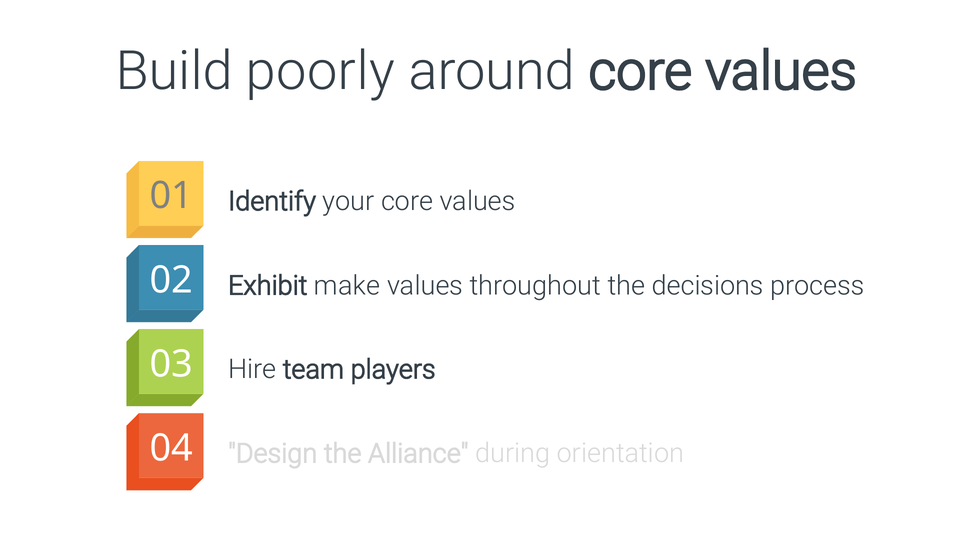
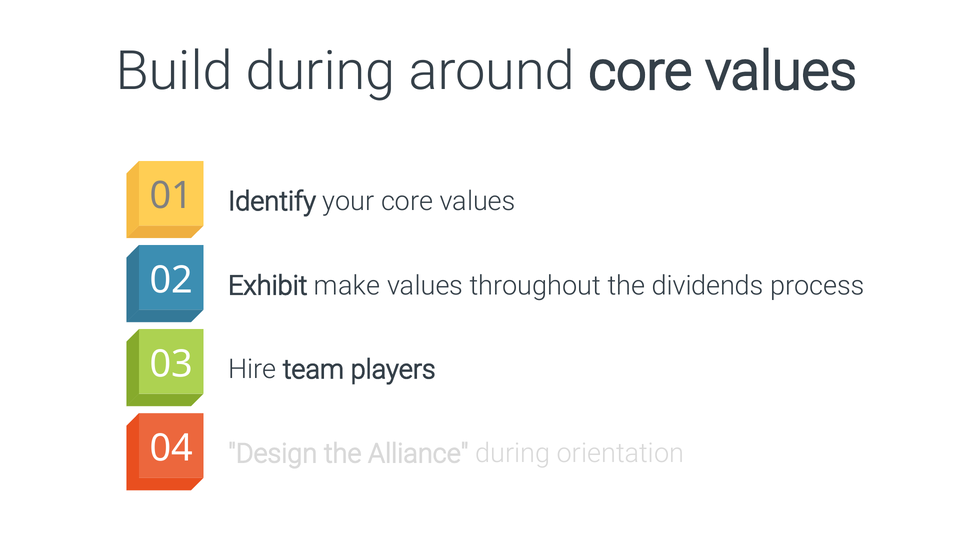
Build poorly: poorly -> during
decisions: decisions -> dividends
